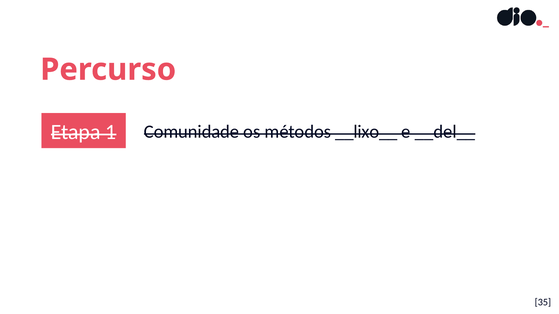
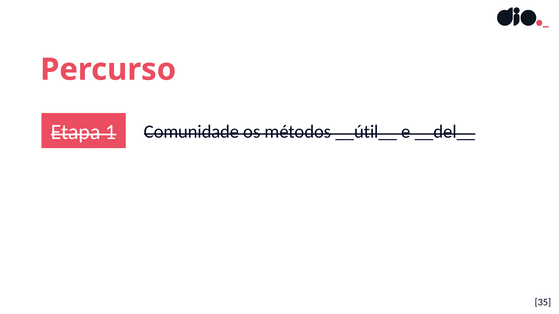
__lixo__: __lixo__ -> __útil__
